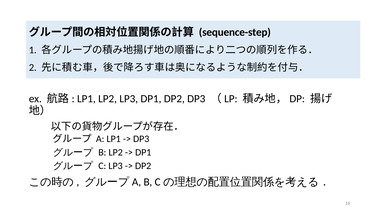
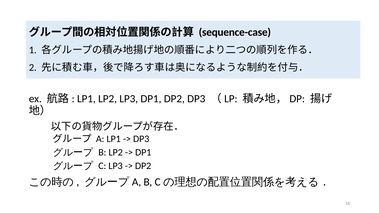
sequence-step: sequence-step -> sequence-case
